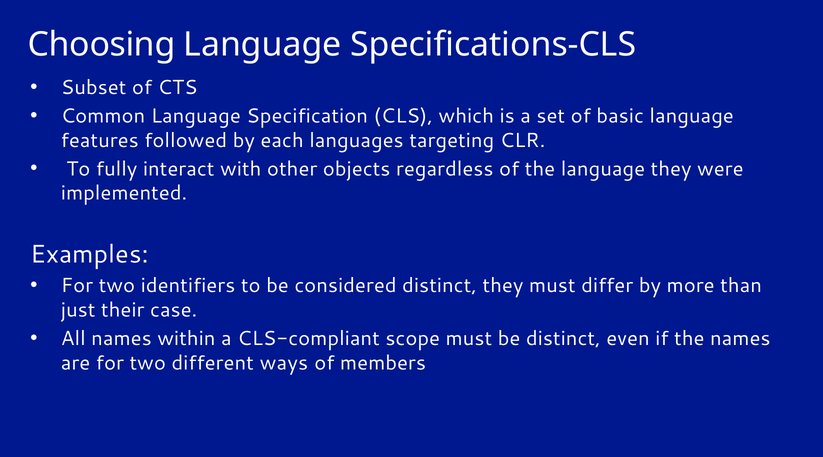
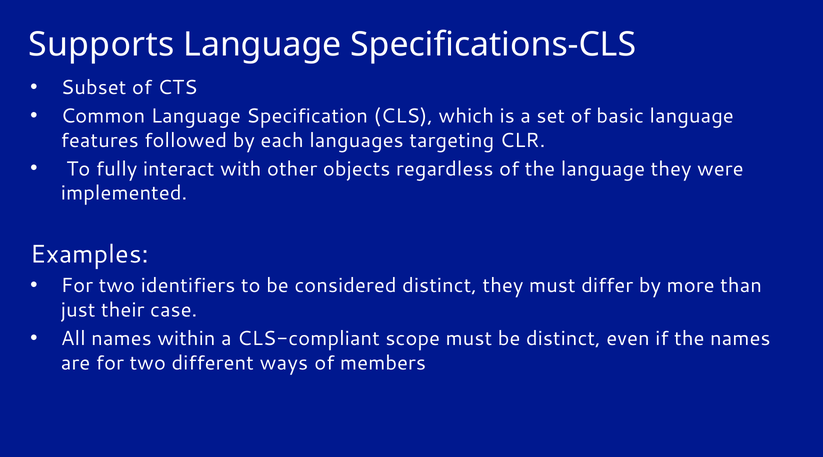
Choosing: Choosing -> Supports
